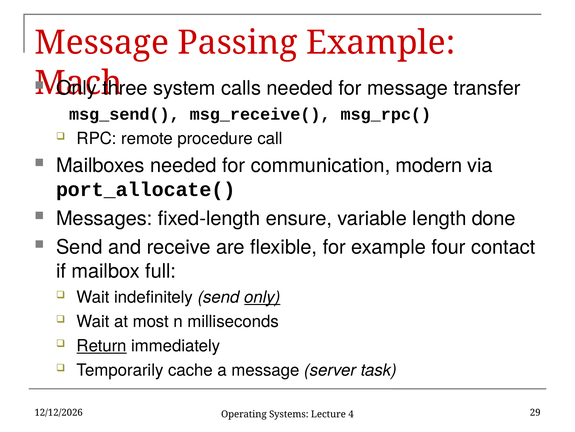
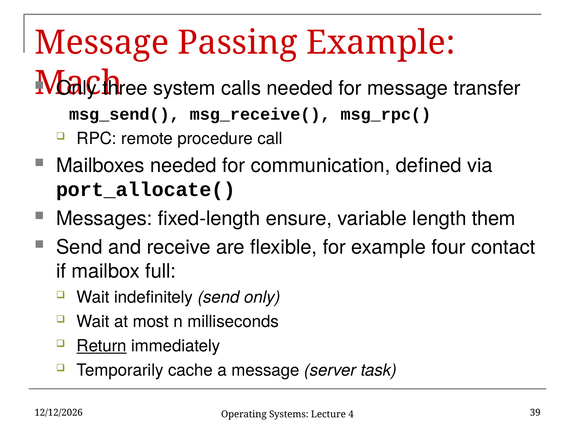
modern: modern -> defined
done: done -> them
only at (262, 297) underline: present -> none
29: 29 -> 39
